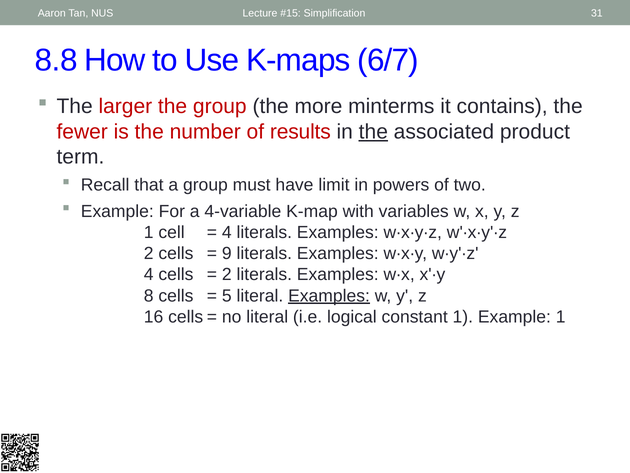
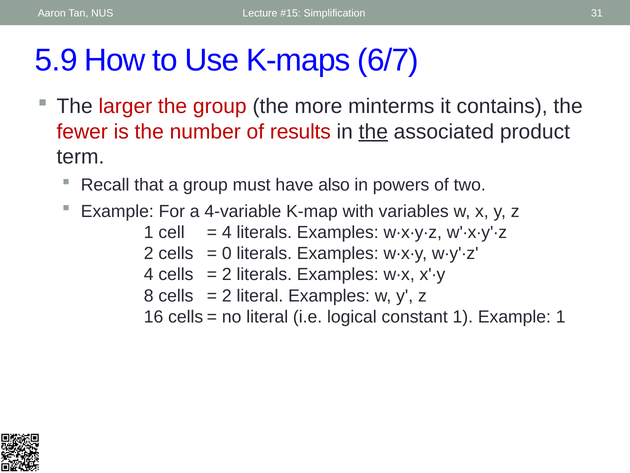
8.8: 8.8 -> 5.9
limit: limit -> also
9: 9 -> 0
5 at (227, 295): 5 -> 2
Examples at (329, 295) underline: present -> none
